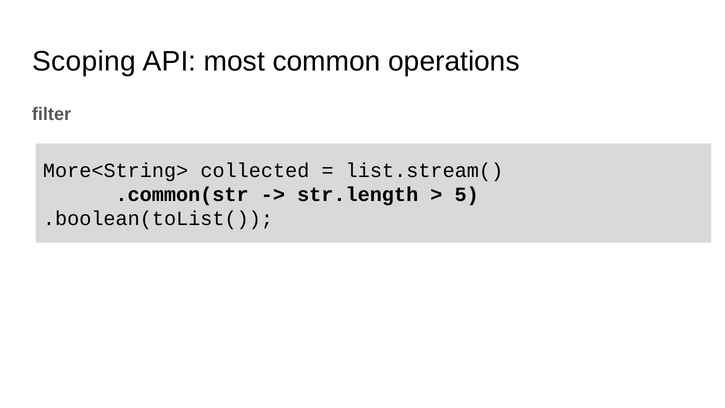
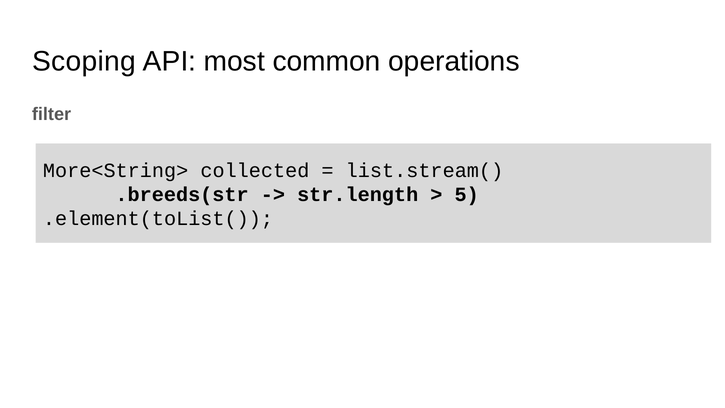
.common(str: .common(str -> .breeds(str
.boolean(toList(: .boolean(toList( -> .element(toList(
